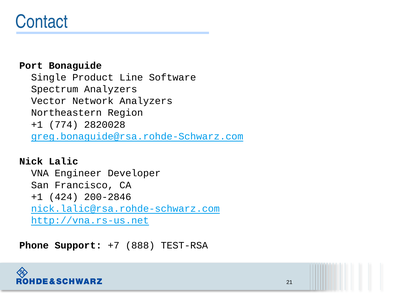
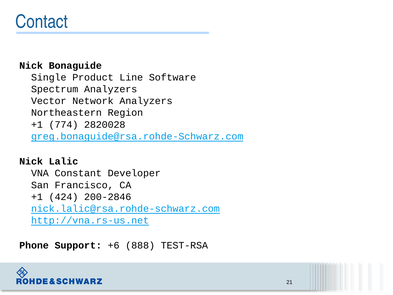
Port at (31, 65): Port -> Nick
Engineer: Engineer -> Constant
+7: +7 -> +6
